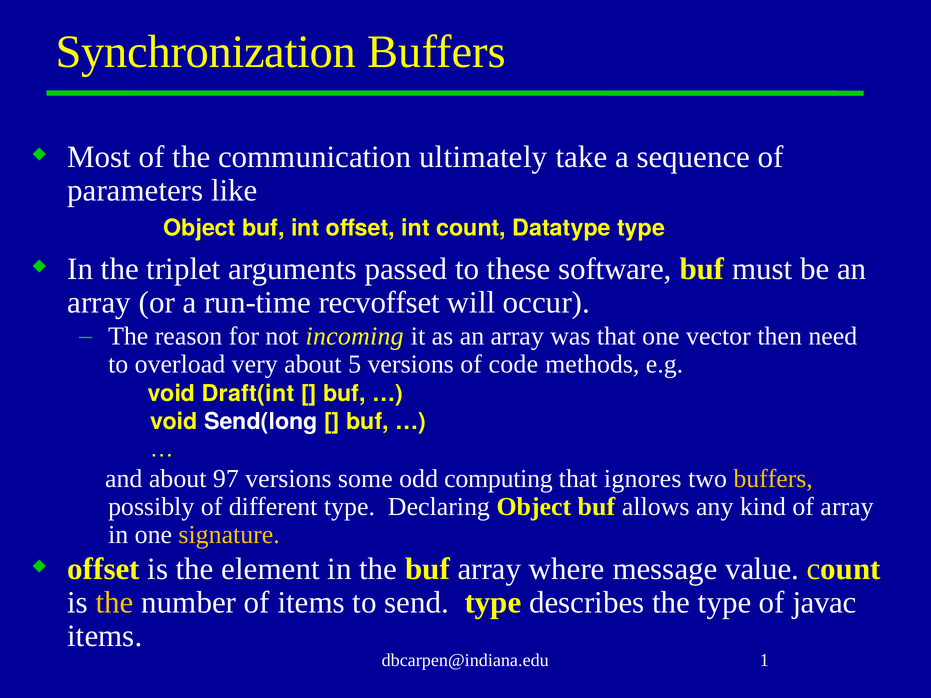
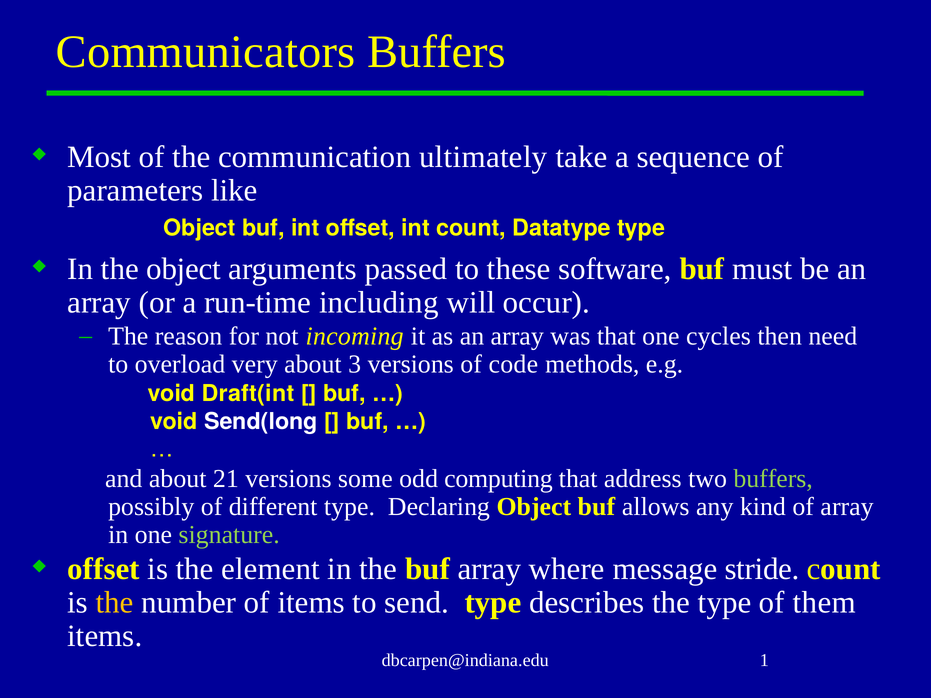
Synchronization: Synchronization -> Communicators
the triplet: triplet -> object
recvoffset: recvoffset -> including
vector: vector -> cycles
5: 5 -> 3
97: 97 -> 21
ignores: ignores -> address
buffers at (773, 479) colour: yellow -> light green
signature colour: yellow -> light green
value: value -> stride
javac: javac -> them
